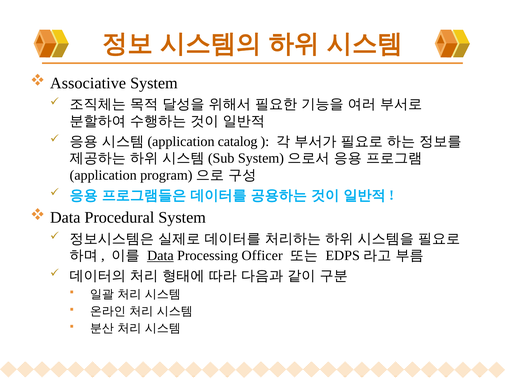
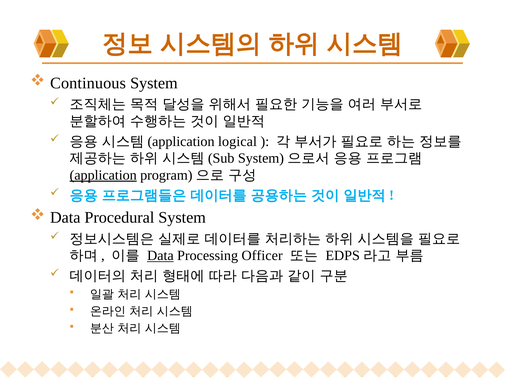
Associative: Associative -> Continuous
catalog: catalog -> logical
application underline: none -> present
